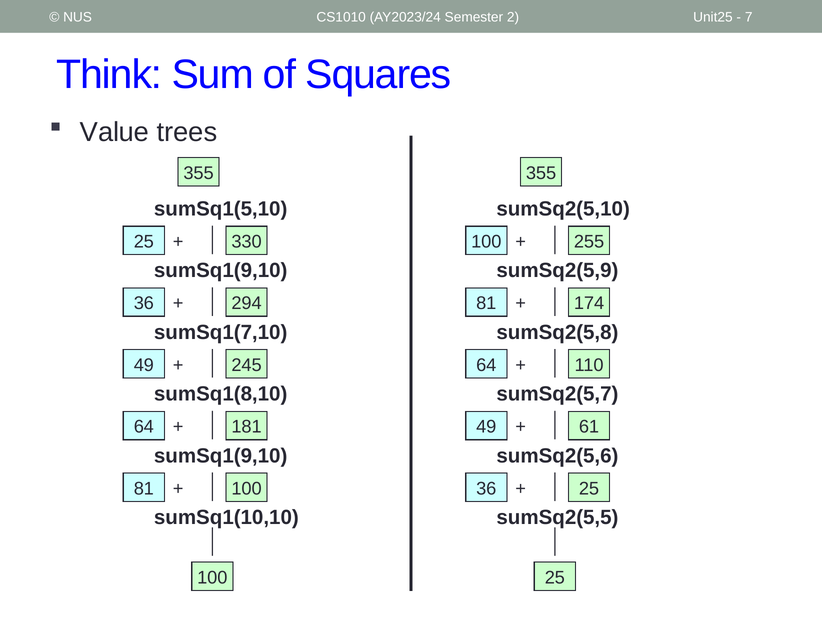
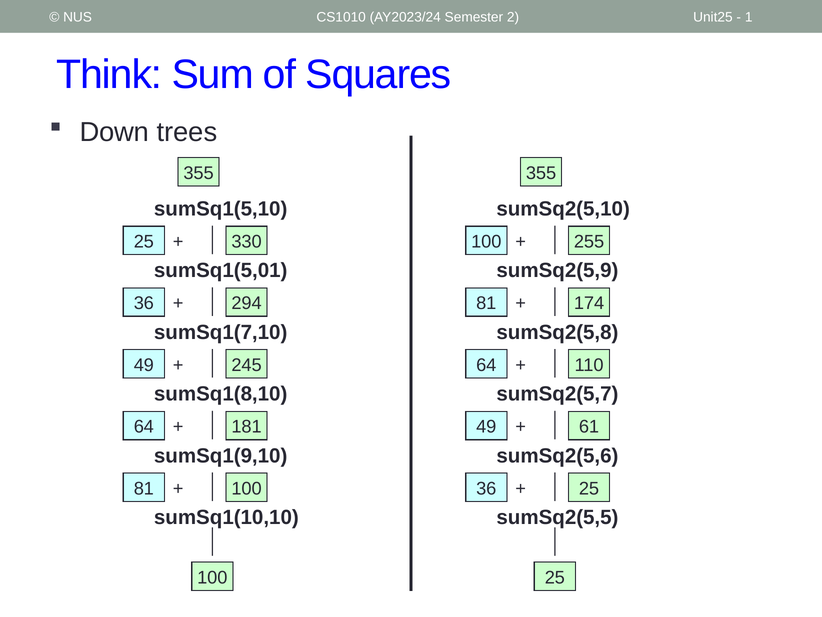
7: 7 -> 1
Value: Value -> Down
sumSq1(9,10 at (221, 270): sumSq1(9,10 -> sumSq1(5,01
